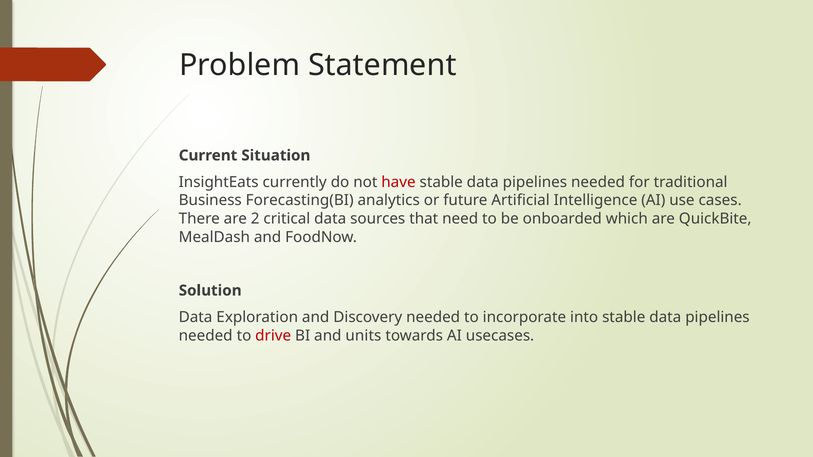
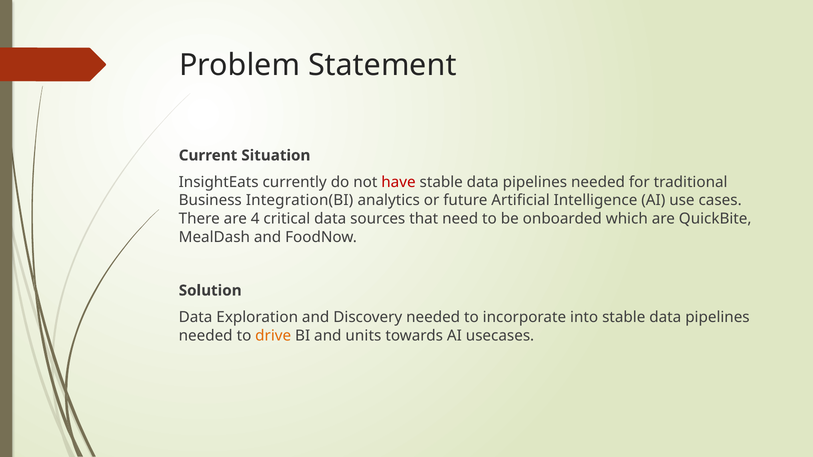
Forecasting(BI: Forecasting(BI -> Integration(BI
2: 2 -> 4
drive colour: red -> orange
